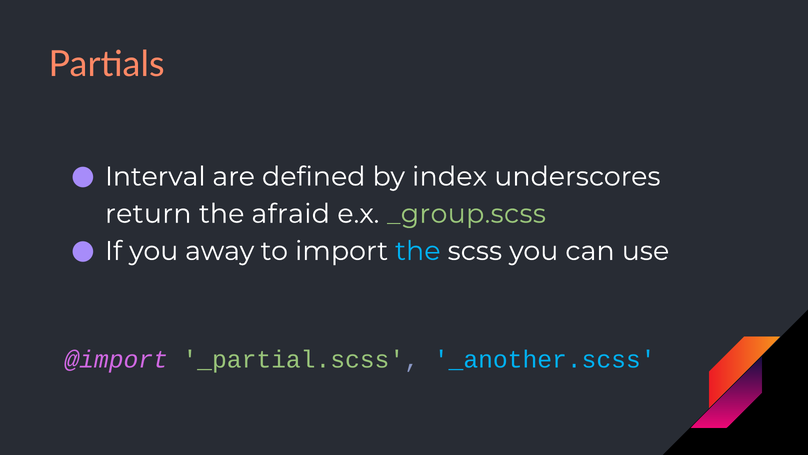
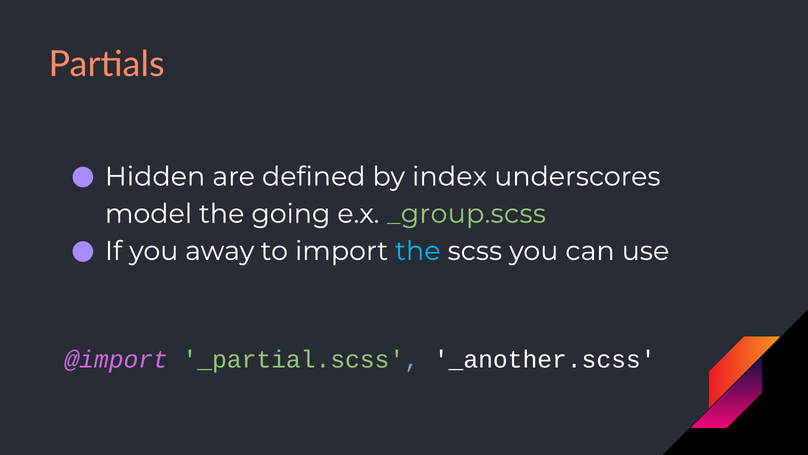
Interval: Interval -> Hidden
return: return -> model
afraid: afraid -> going
_another.scss colour: light blue -> white
